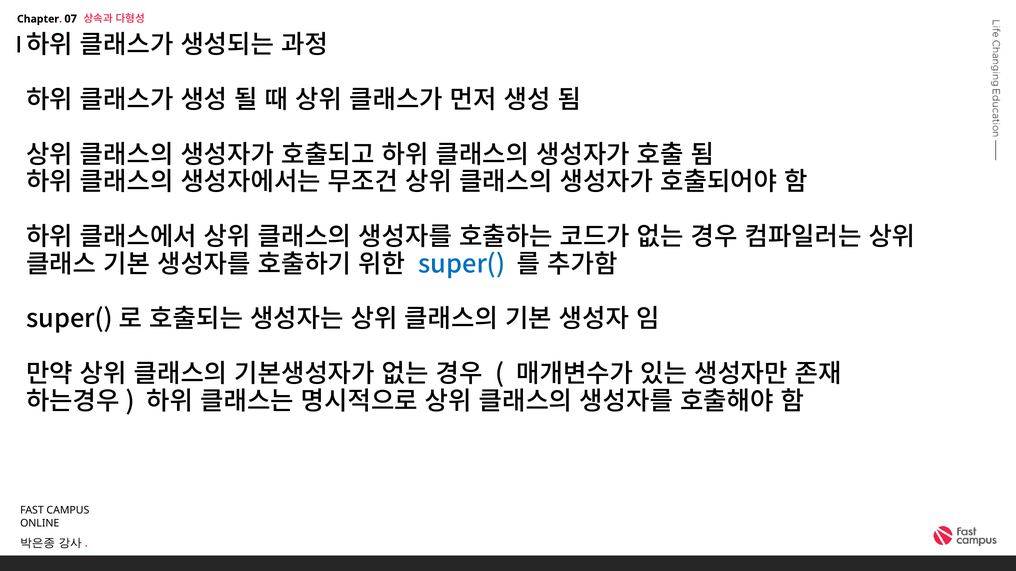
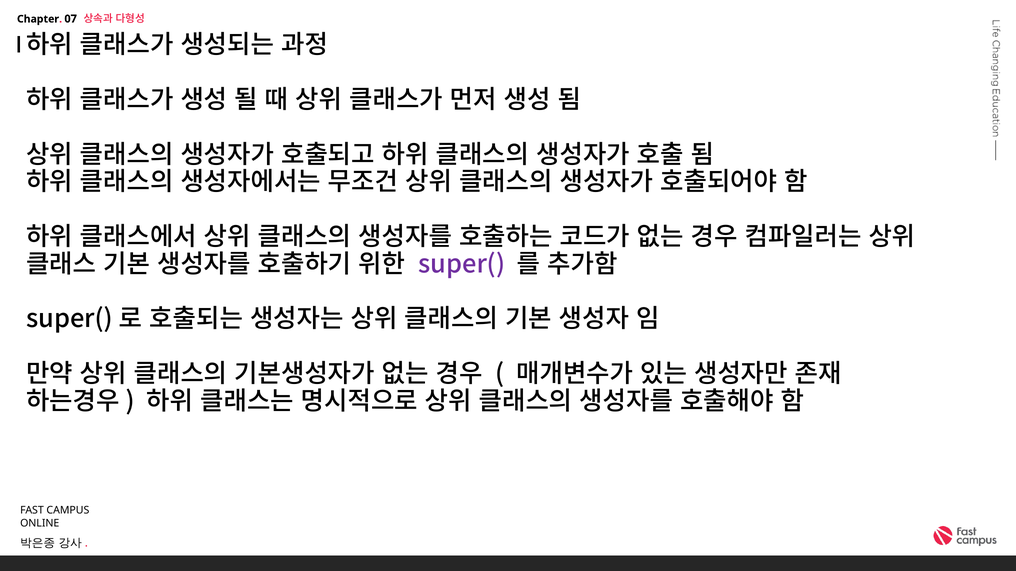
super( colour: blue -> purple
